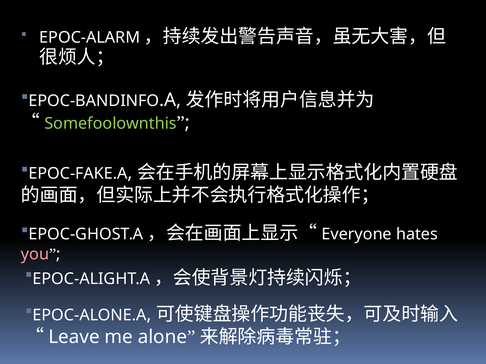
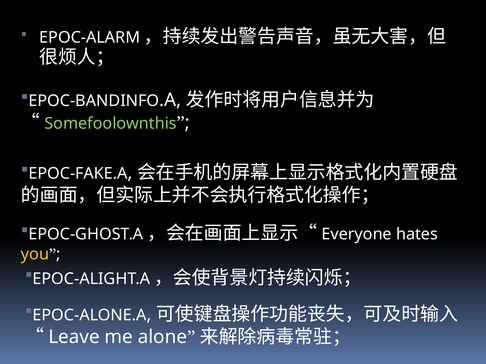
you colour: pink -> yellow
